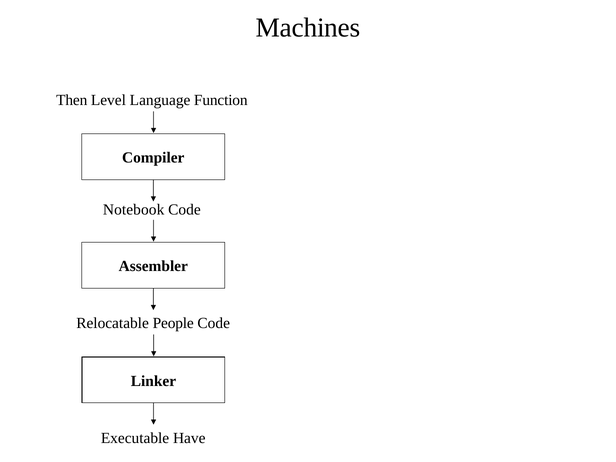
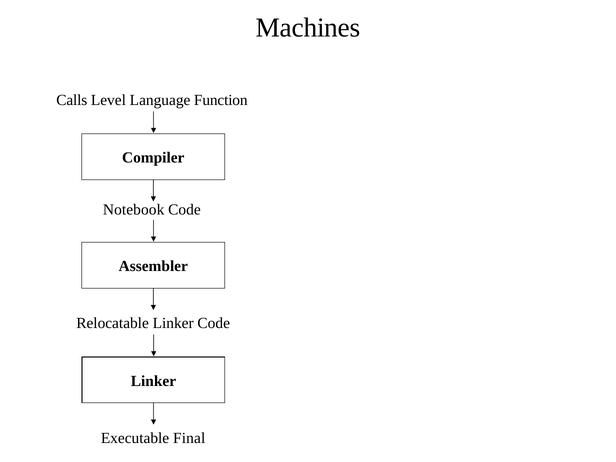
Then: Then -> Calls
Relocatable People: People -> Linker
Have: Have -> Final
